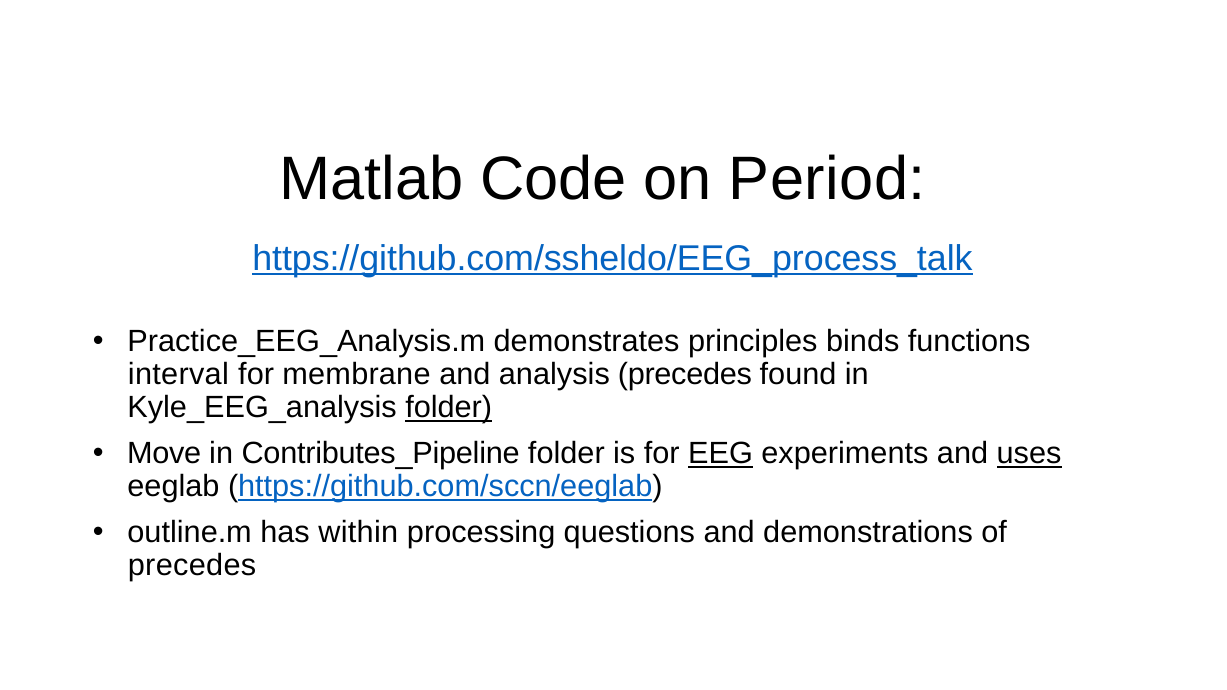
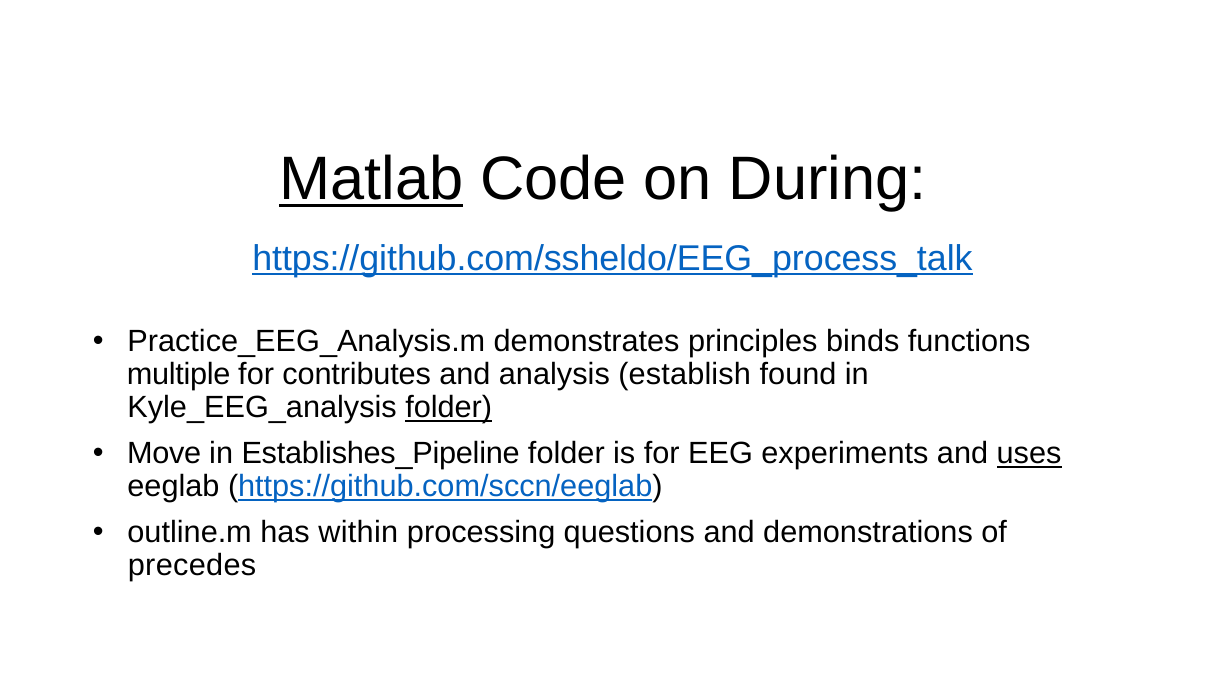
Matlab underline: none -> present
Period: Period -> During
interval: interval -> multiple
membrane: membrane -> contributes
analysis precedes: precedes -> establish
Contributes_Pipeline: Contributes_Pipeline -> Establishes_Pipeline
EEG underline: present -> none
